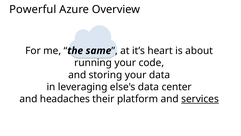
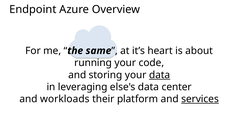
Powerful: Powerful -> Endpoint
data at (160, 75) underline: none -> present
headaches: headaches -> workloads
